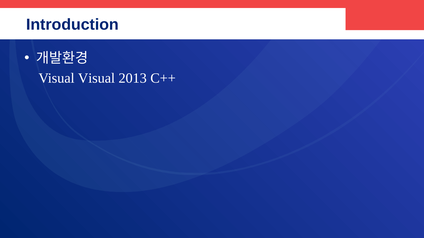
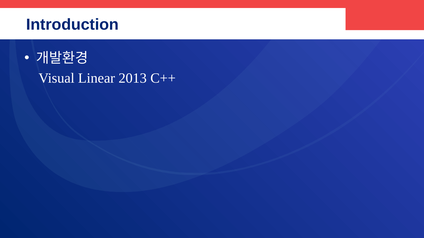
Visual Visual: Visual -> Linear
